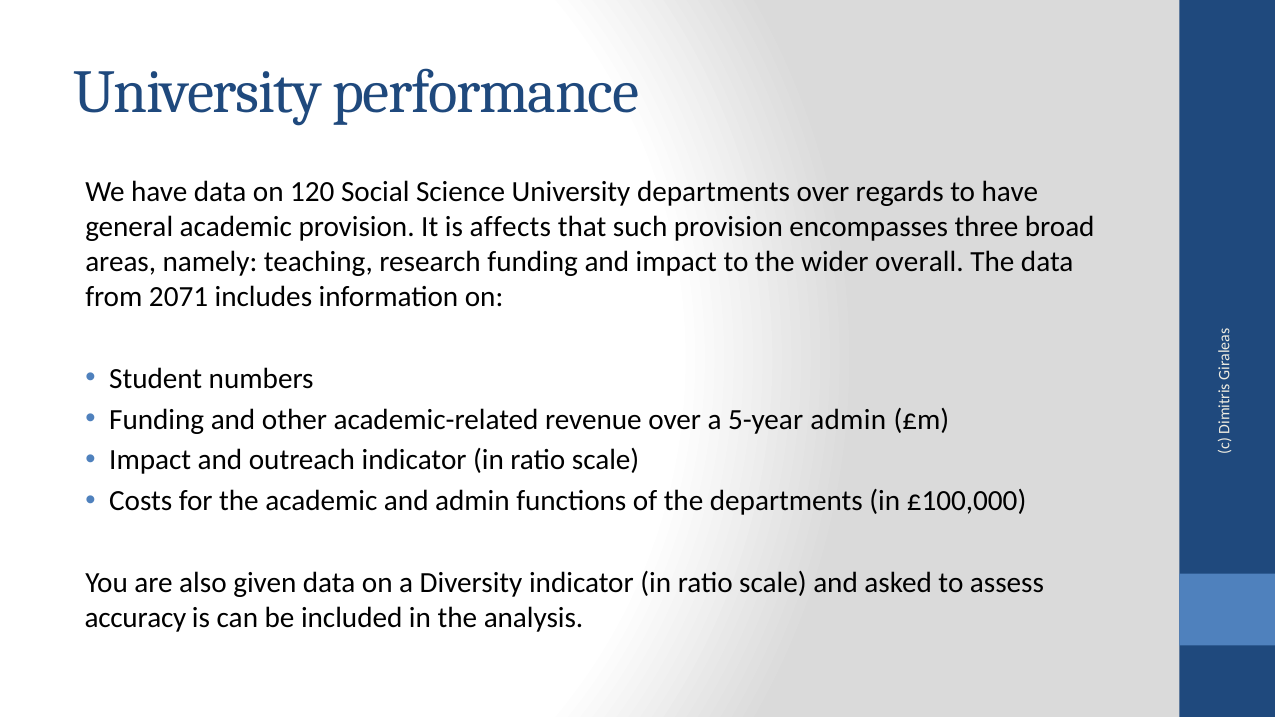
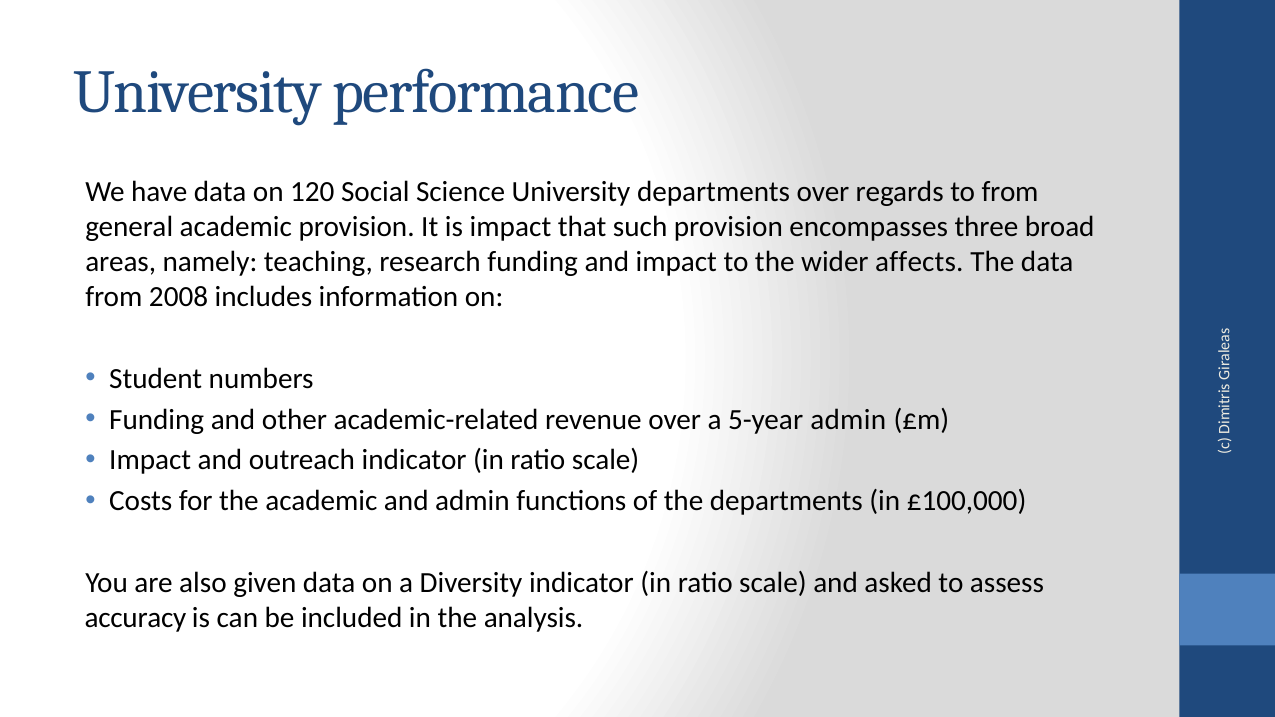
to have: have -> from
is affects: affects -> impact
overall: overall -> affects
2071: 2071 -> 2008
